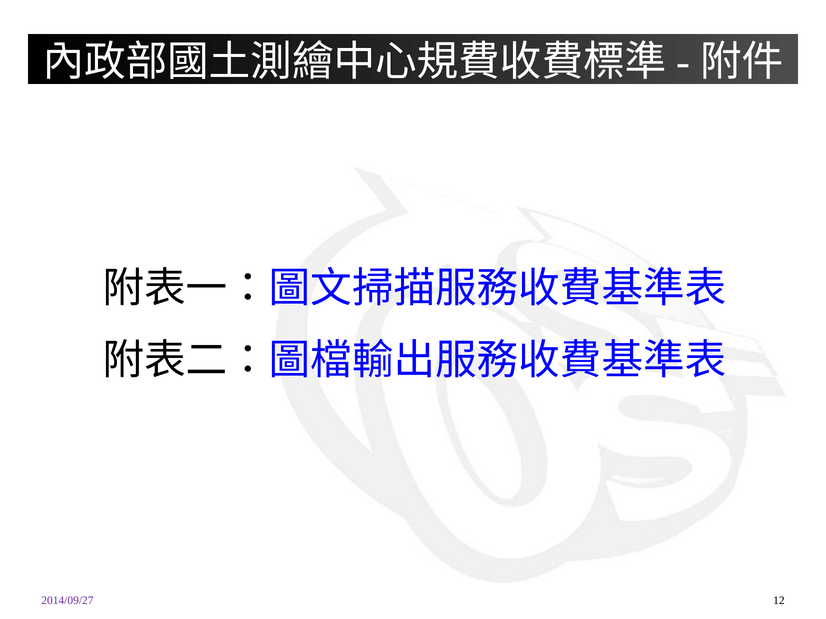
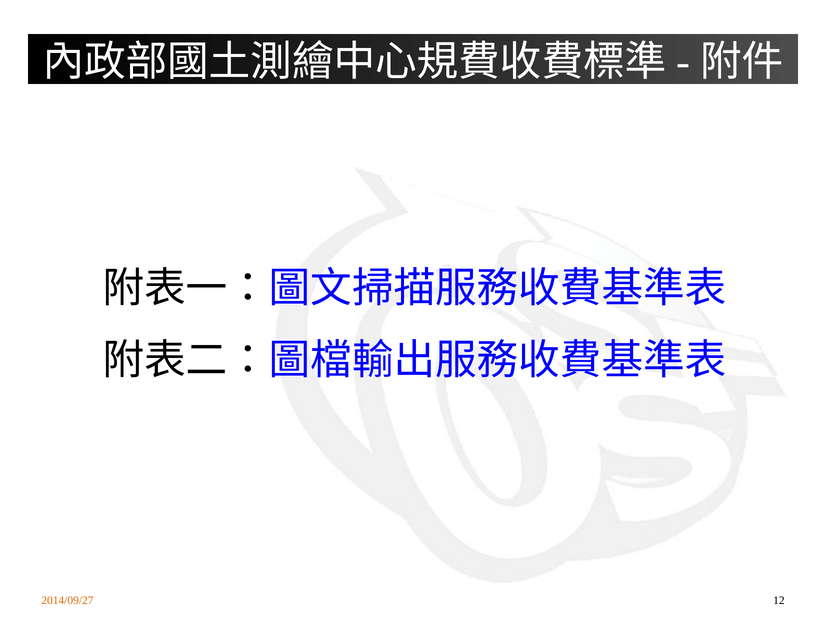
2014/09/27 colour: purple -> orange
